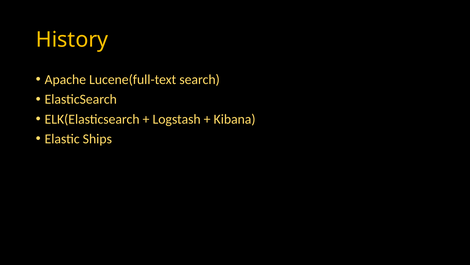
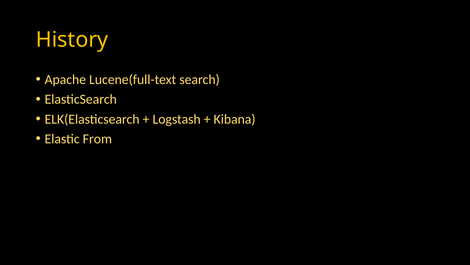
Ships: Ships -> From
